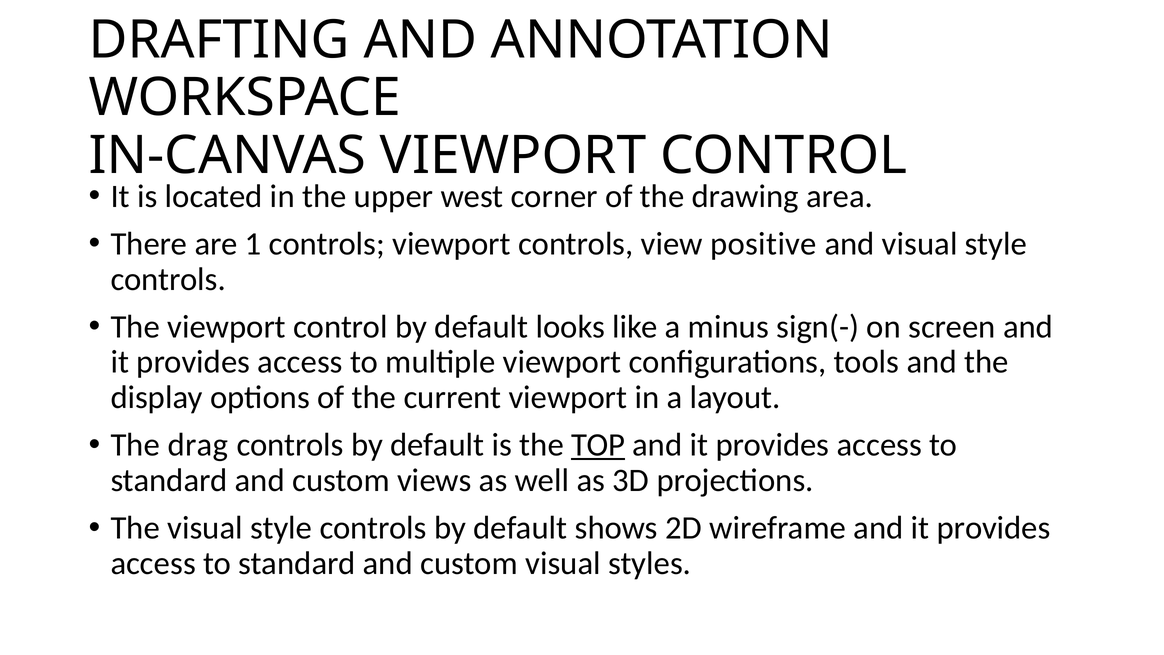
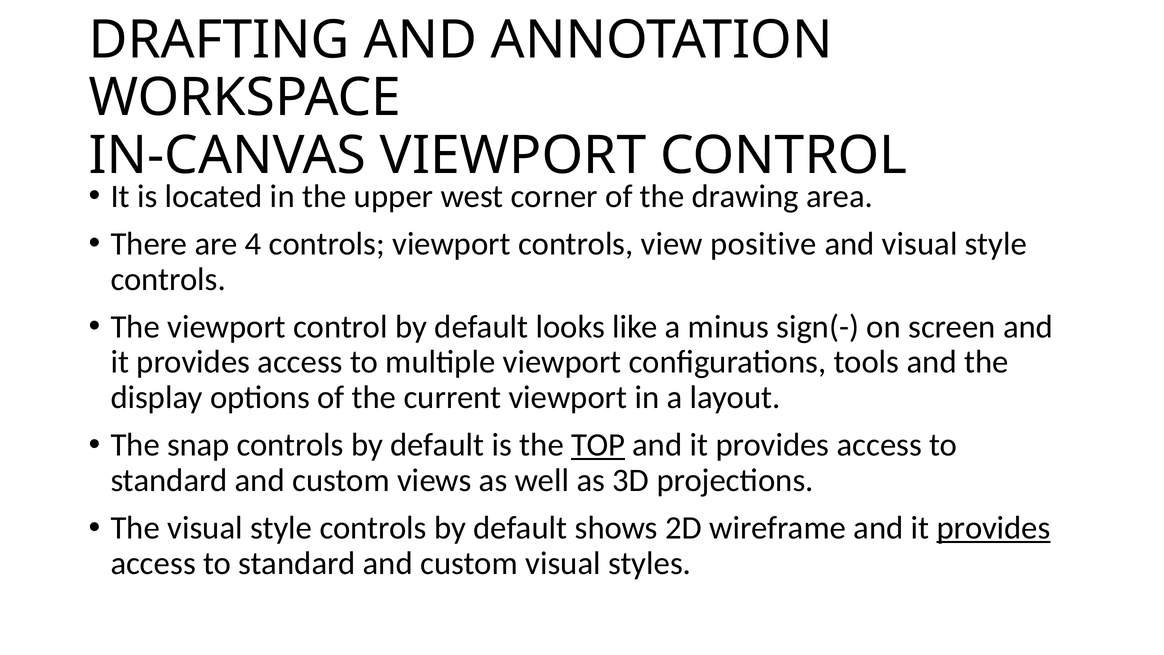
1: 1 -> 4
drag: drag -> snap
provides at (994, 528) underline: none -> present
